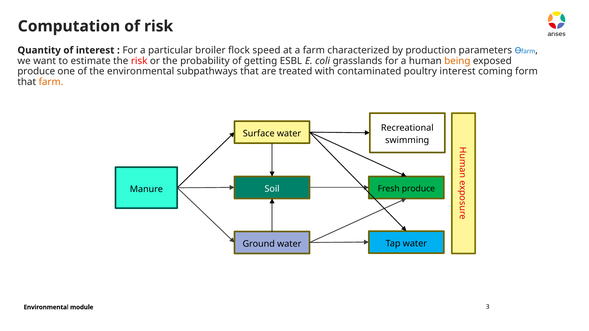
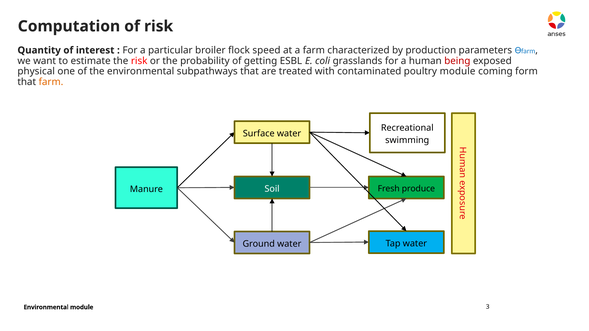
being colour: orange -> red
produce at (36, 72): produce -> physical
poultry interest: interest -> module
